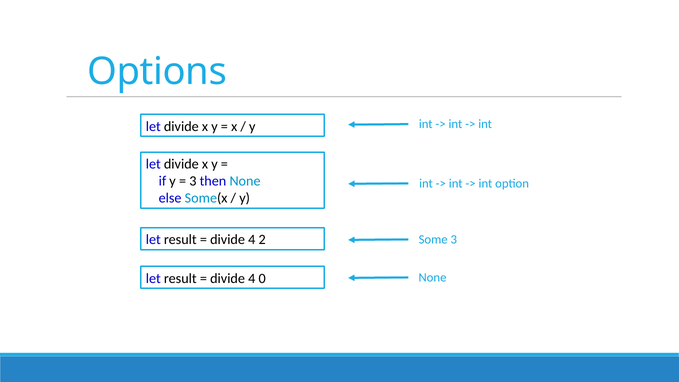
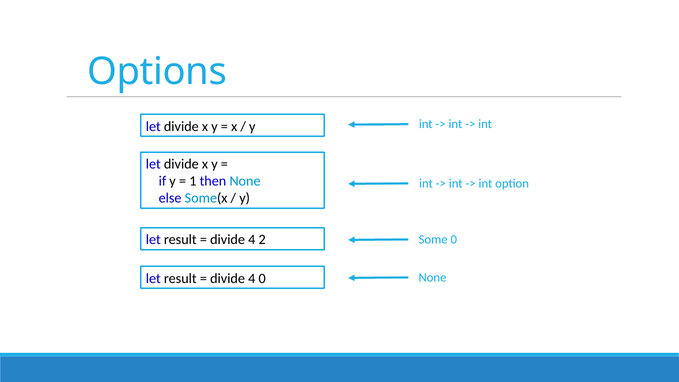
3 at (193, 181): 3 -> 1
Some 3: 3 -> 0
